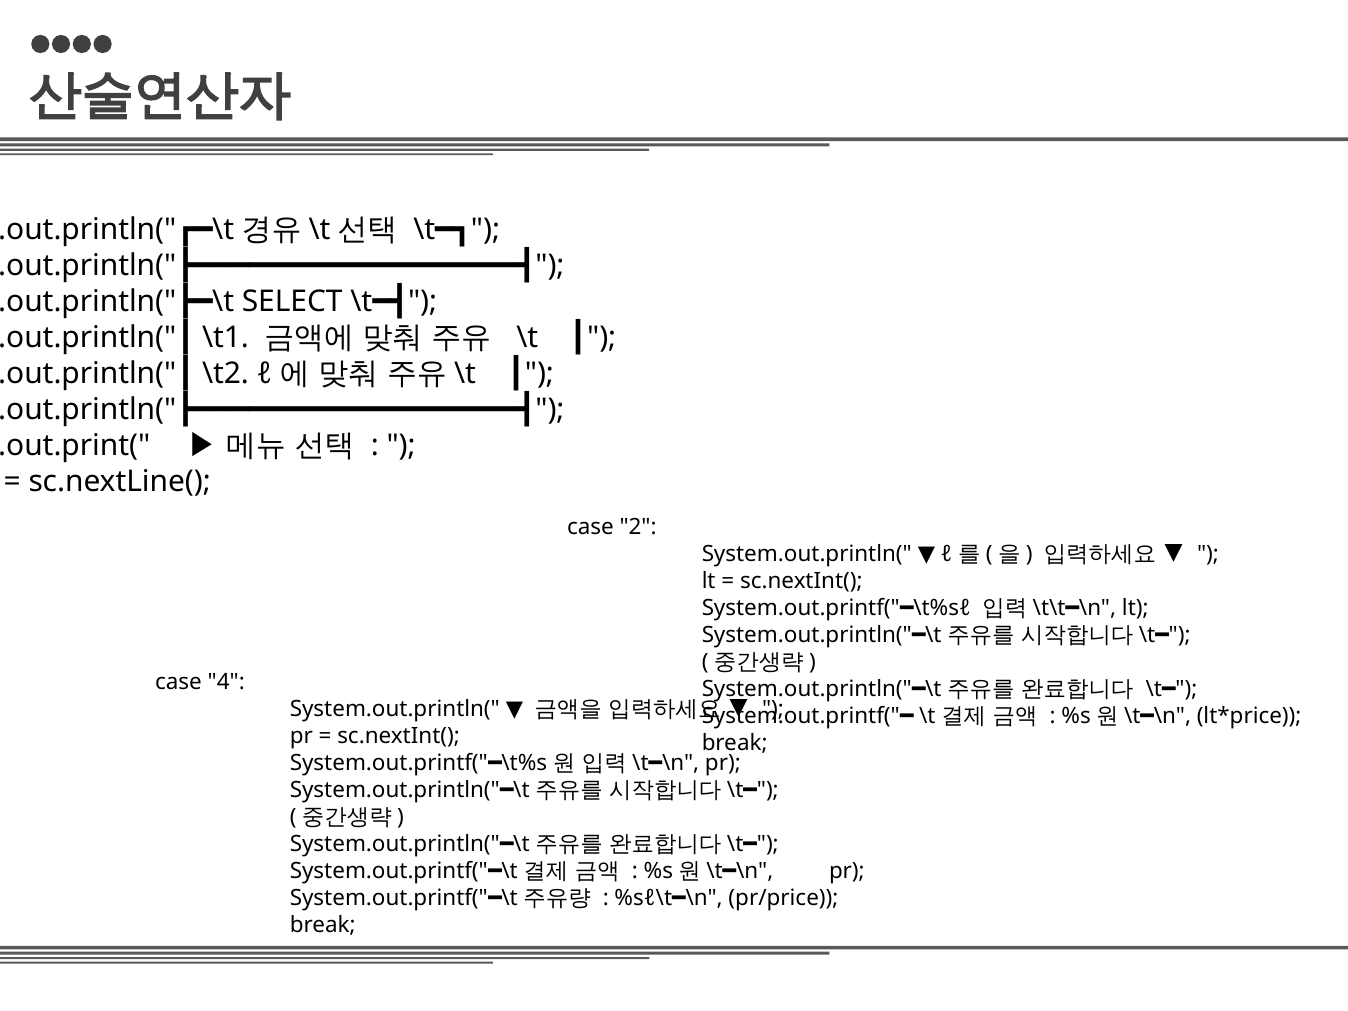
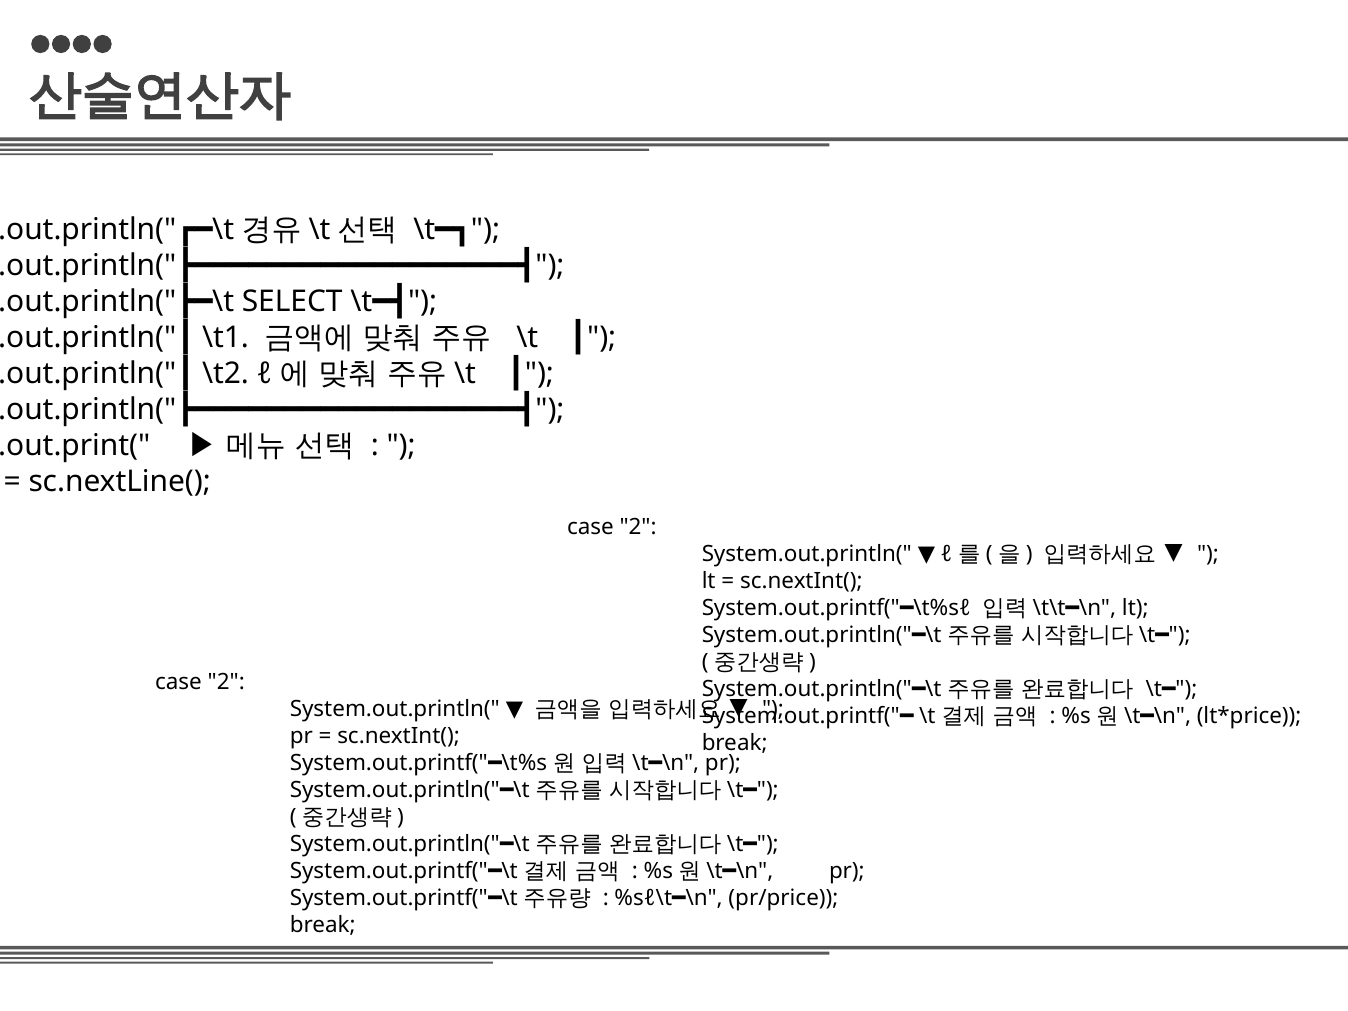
4 at (226, 682): 4 -> 2
